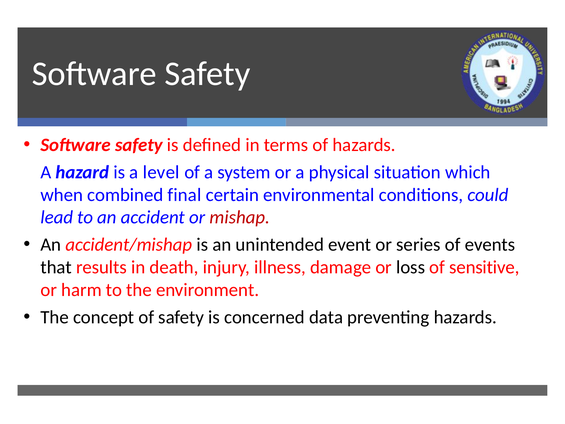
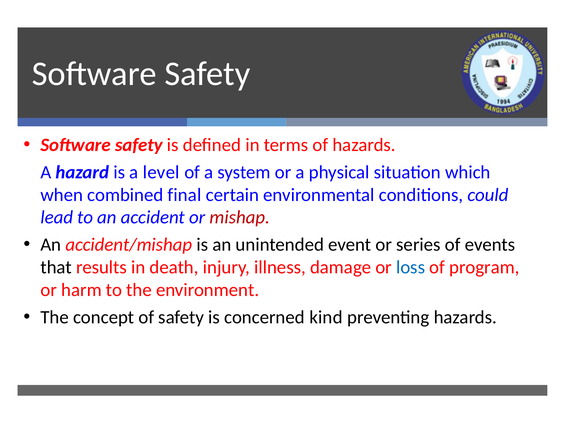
loss colour: black -> blue
sensitive: sensitive -> program
data: data -> kind
